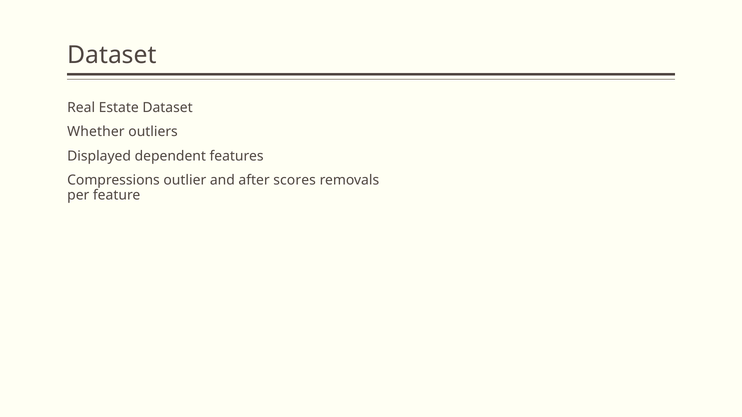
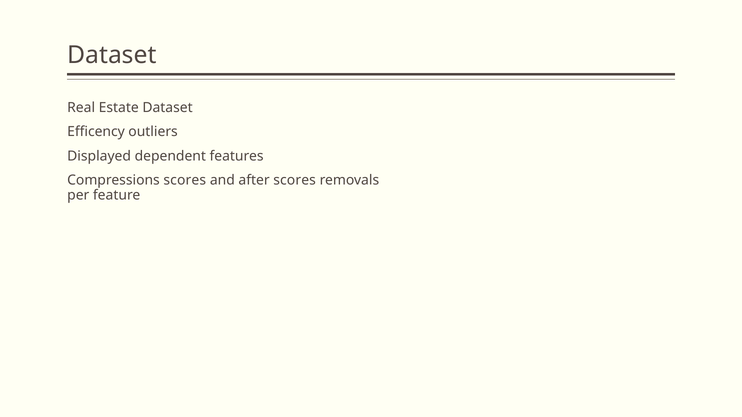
Whether: Whether -> Efficency
Compressions outlier: outlier -> scores
